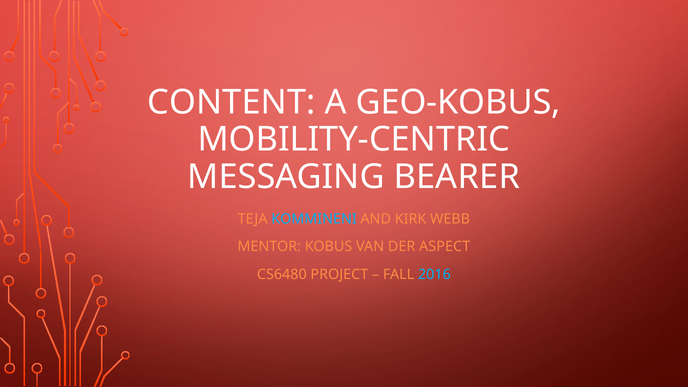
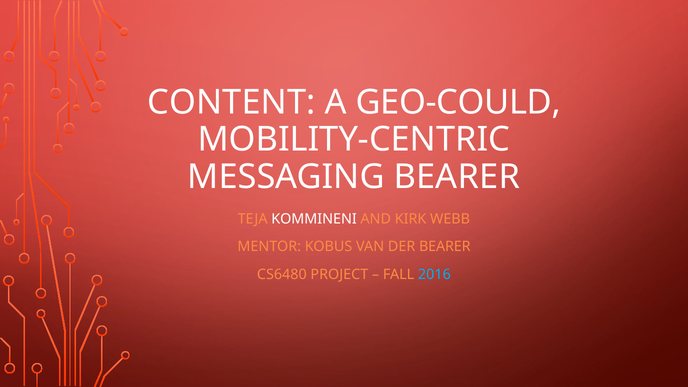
GEO-KOBUS: GEO-KOBUS -> GEO-COULD
KOMMINENI colour: light blue -> white
DER ASPECT: ASPECT -> BEARER
